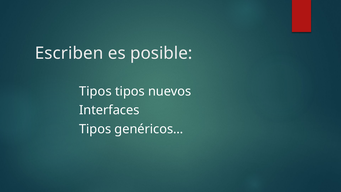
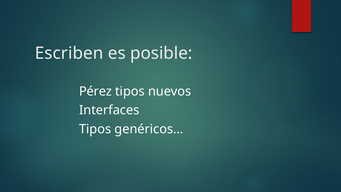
Tipos at (95, 91): Tipos -> Pérez
